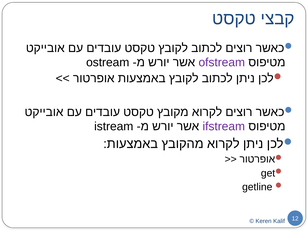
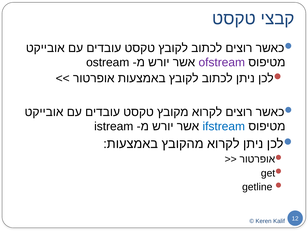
ifstream colour: purple -> blue
